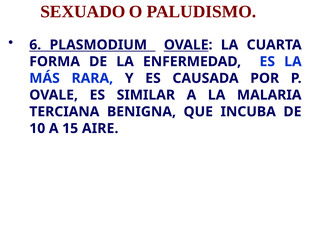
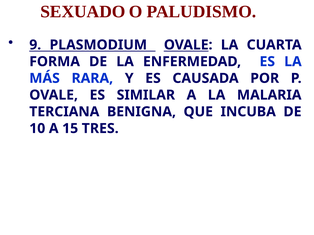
6: 6 -> 9
AIRE: AIRE -> TRES
